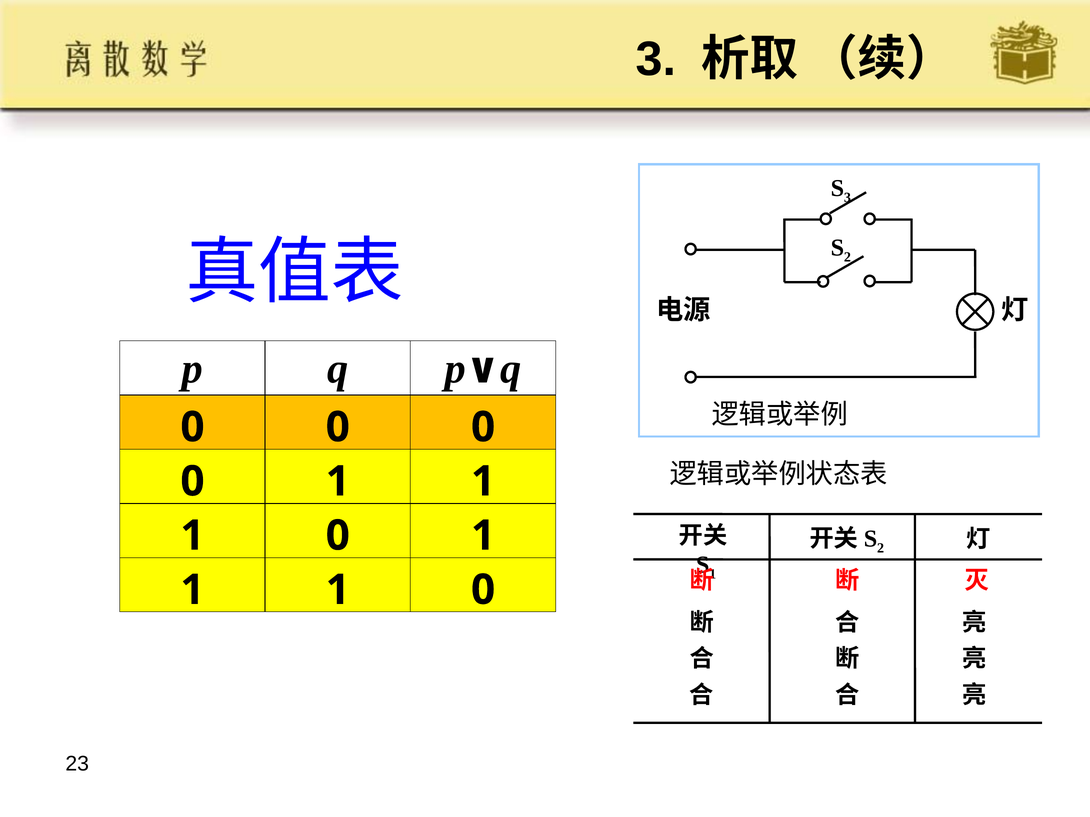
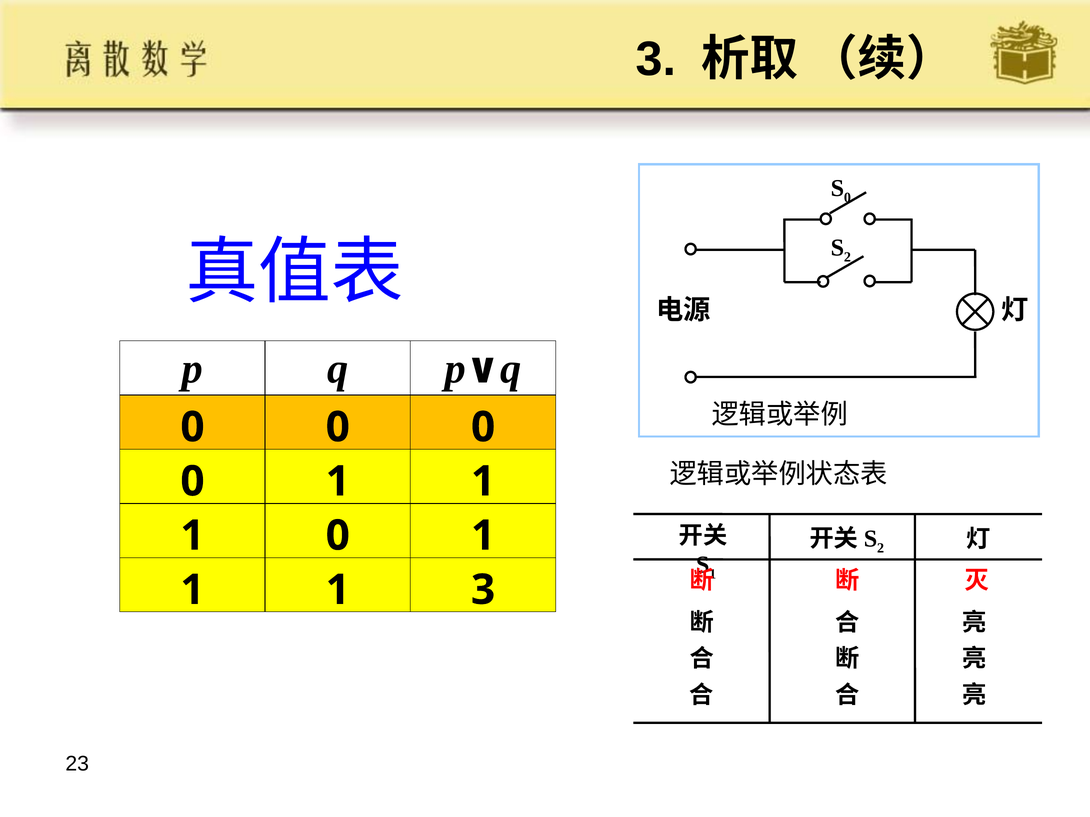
3 at (847, 198): 3 -> 0
0 at (483, 590): 0 -> 3
